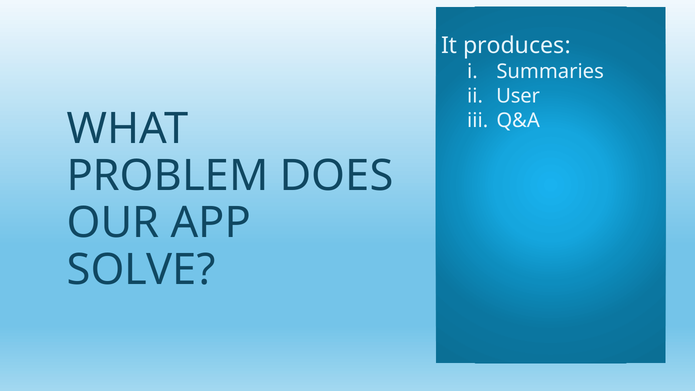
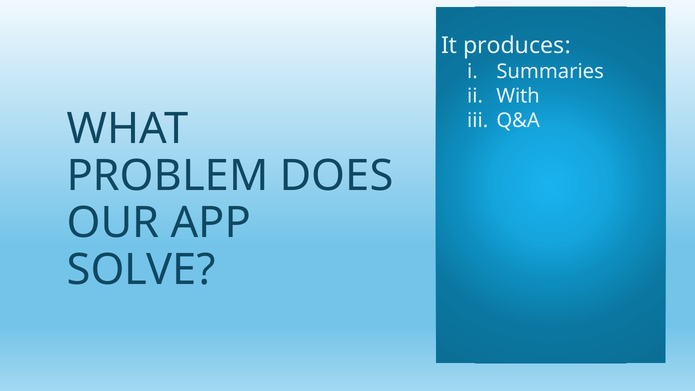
User: User -> With
